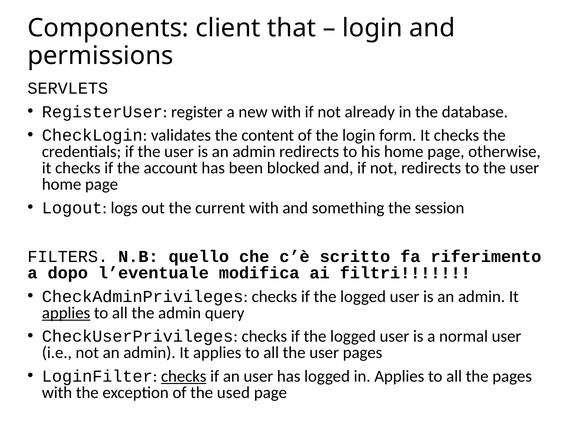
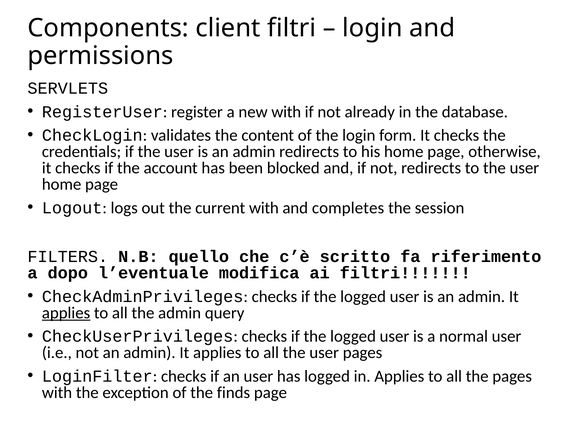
client that: that -> filtri
something: something -> completes
checks at (184, 376) underline: present -> none
used: used -> finds
